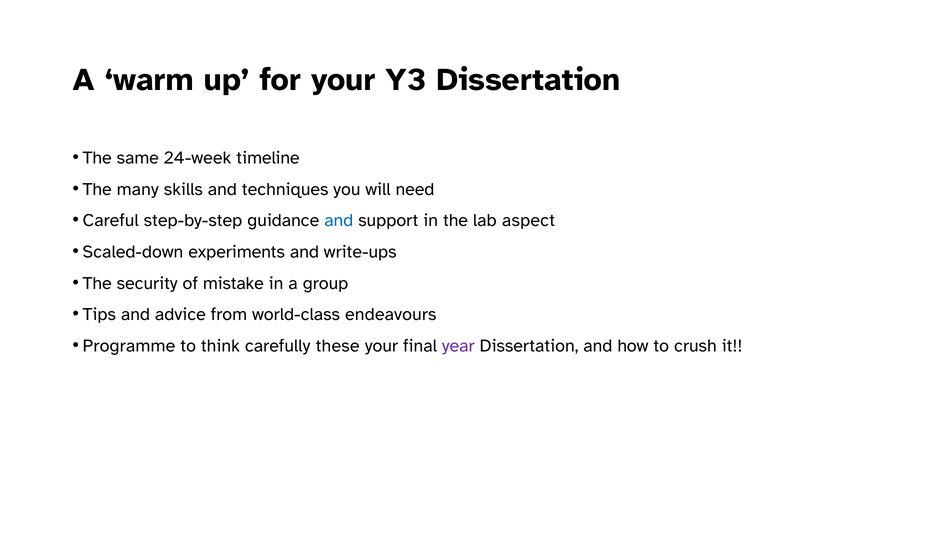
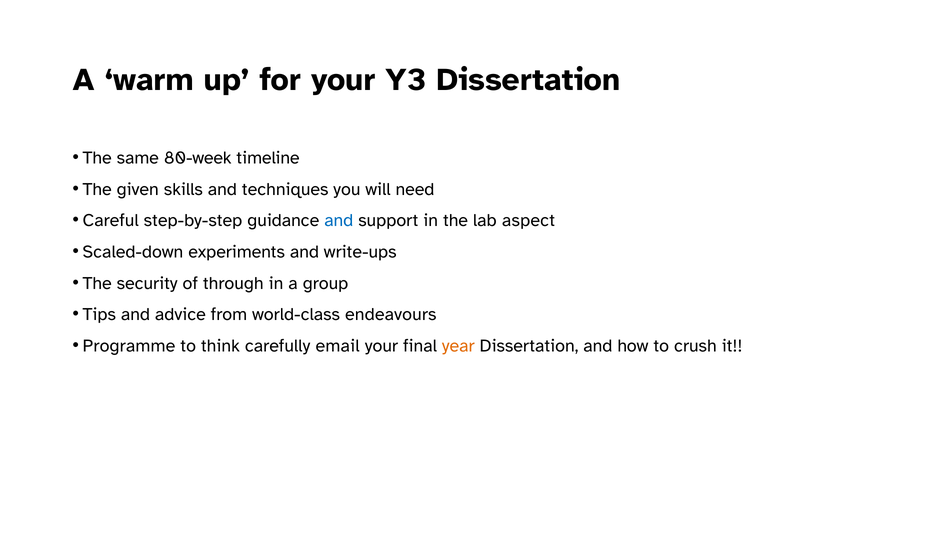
24-week: 24-week -> 80-week
many: many -> given
mistake: mistake -> through
these: these -> email
year colour: purple -> orange
